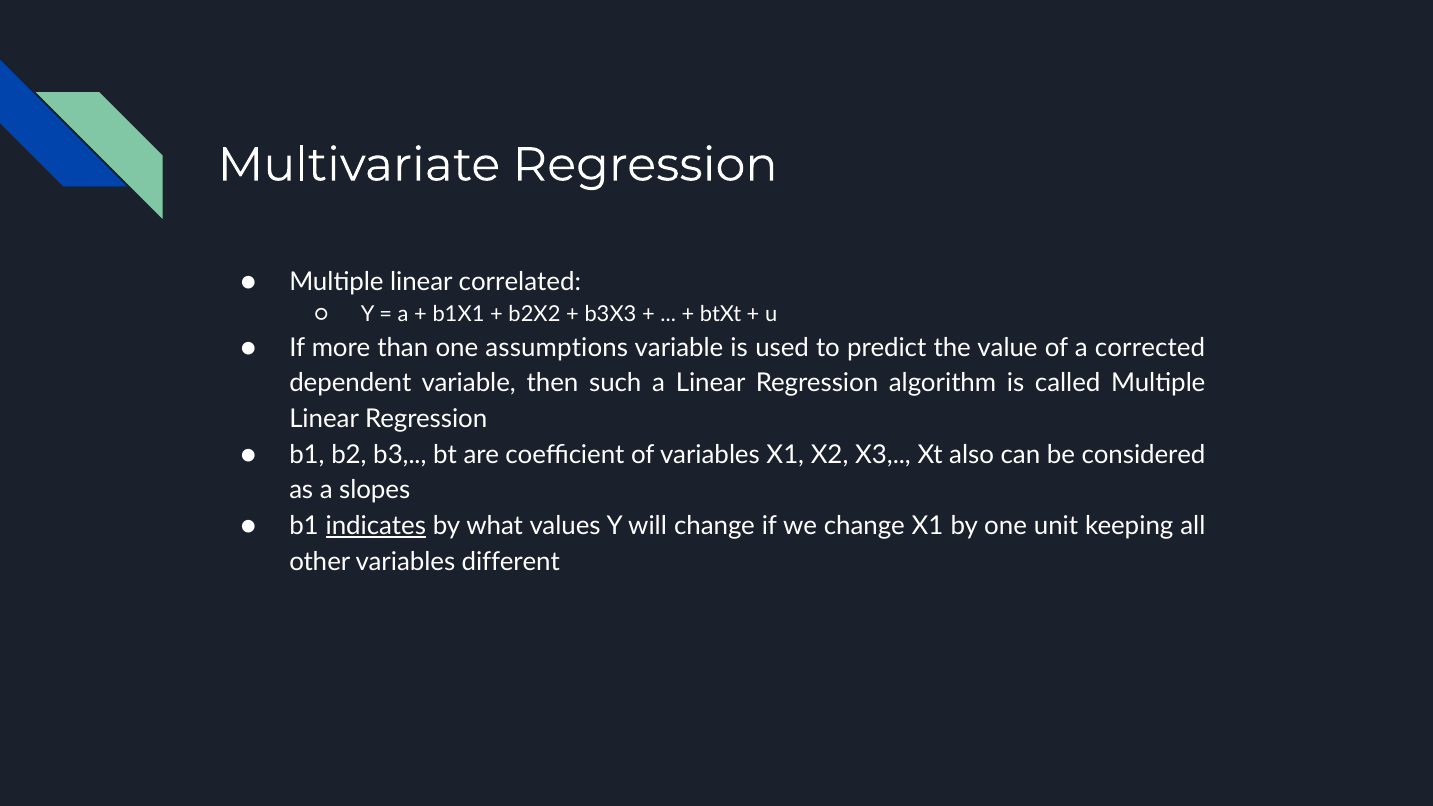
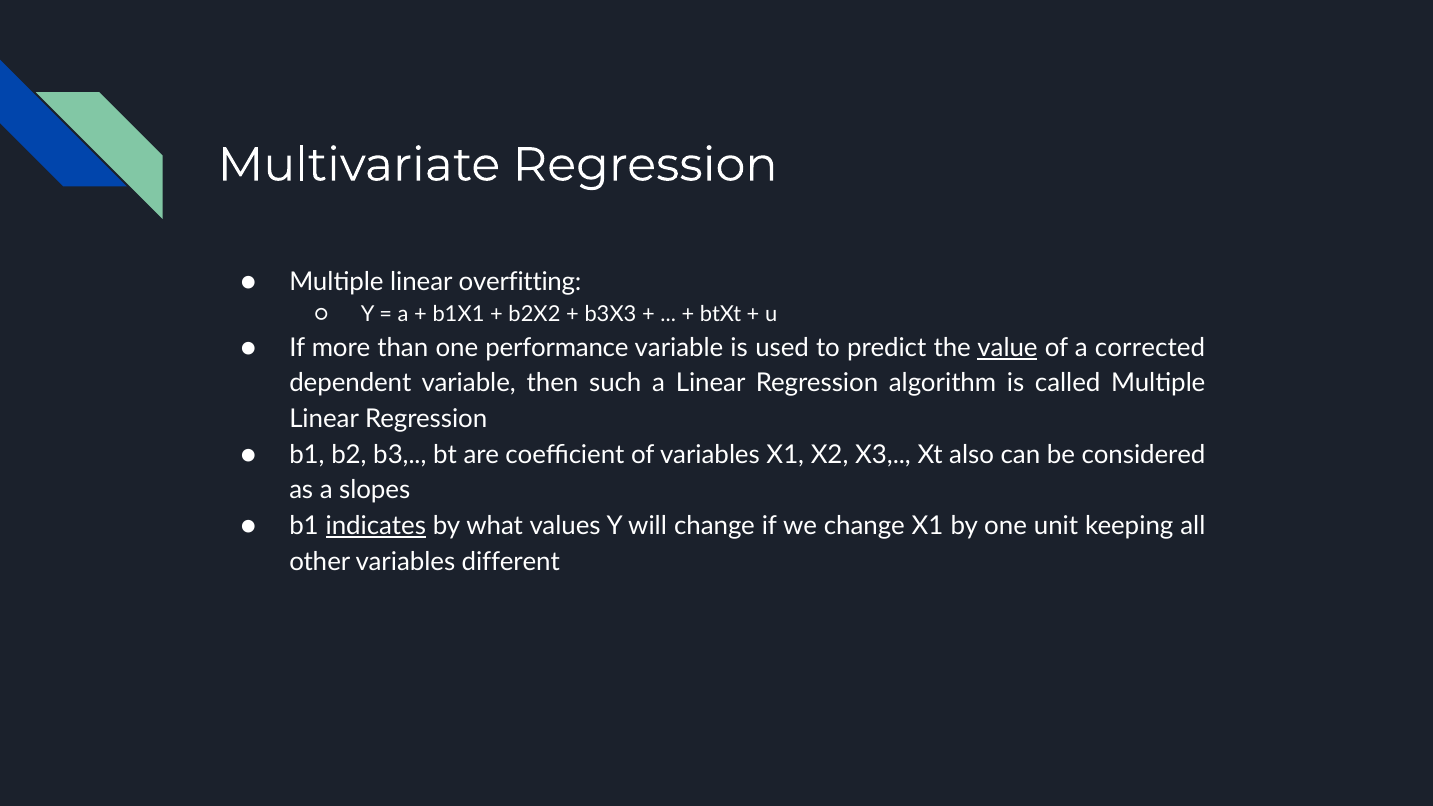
correlated: correlated -> overfitting
assumptions: assumptions -> performance
value underline: none -> present
